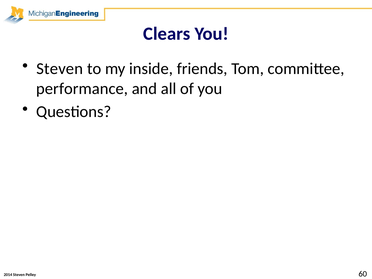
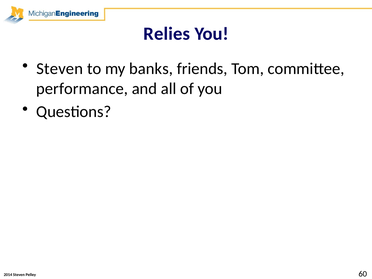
Clears: Clears -> Relies
inside: inside -> banks
